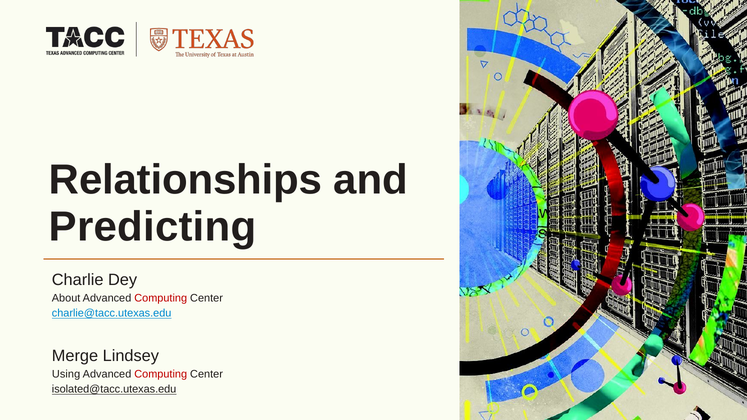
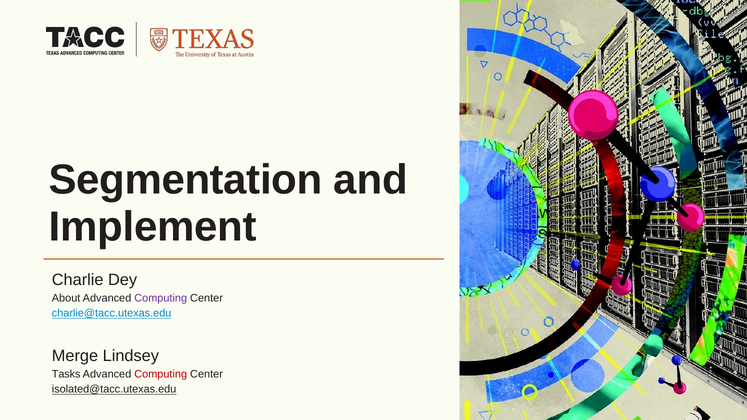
Relationships: Relationships -> Segmentation
Predicting: Predicting -> Implement
Computing at (161, 298) colour: red -> purple
Using: Using -> Tasks
